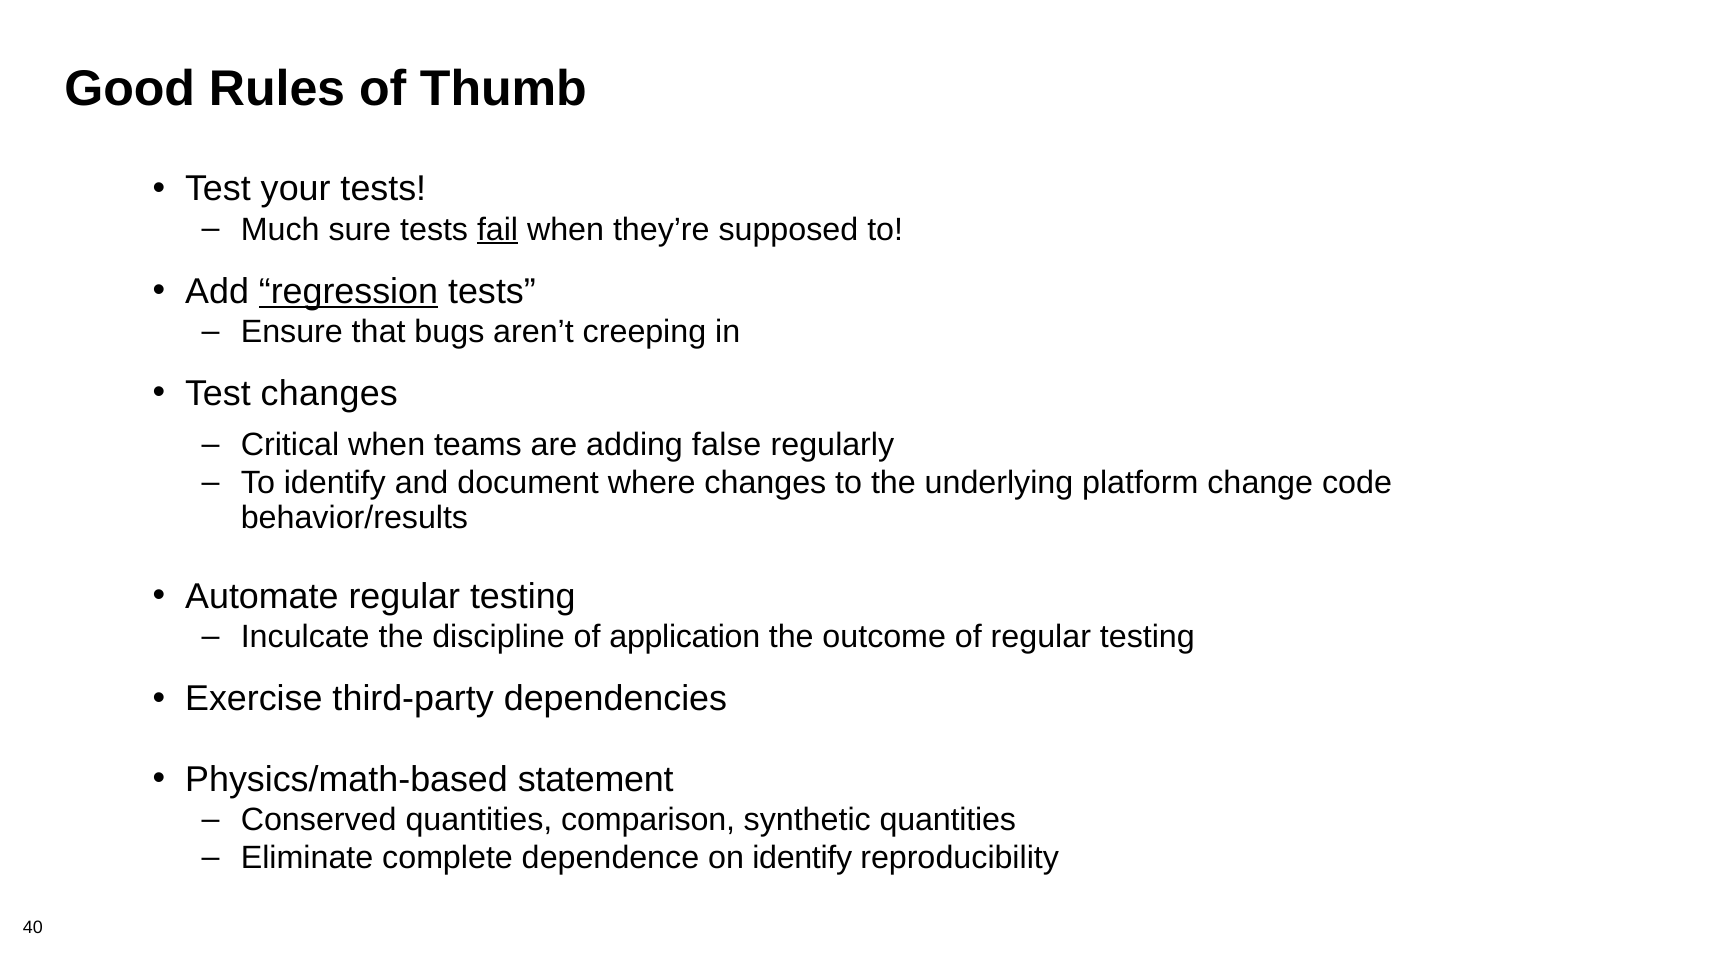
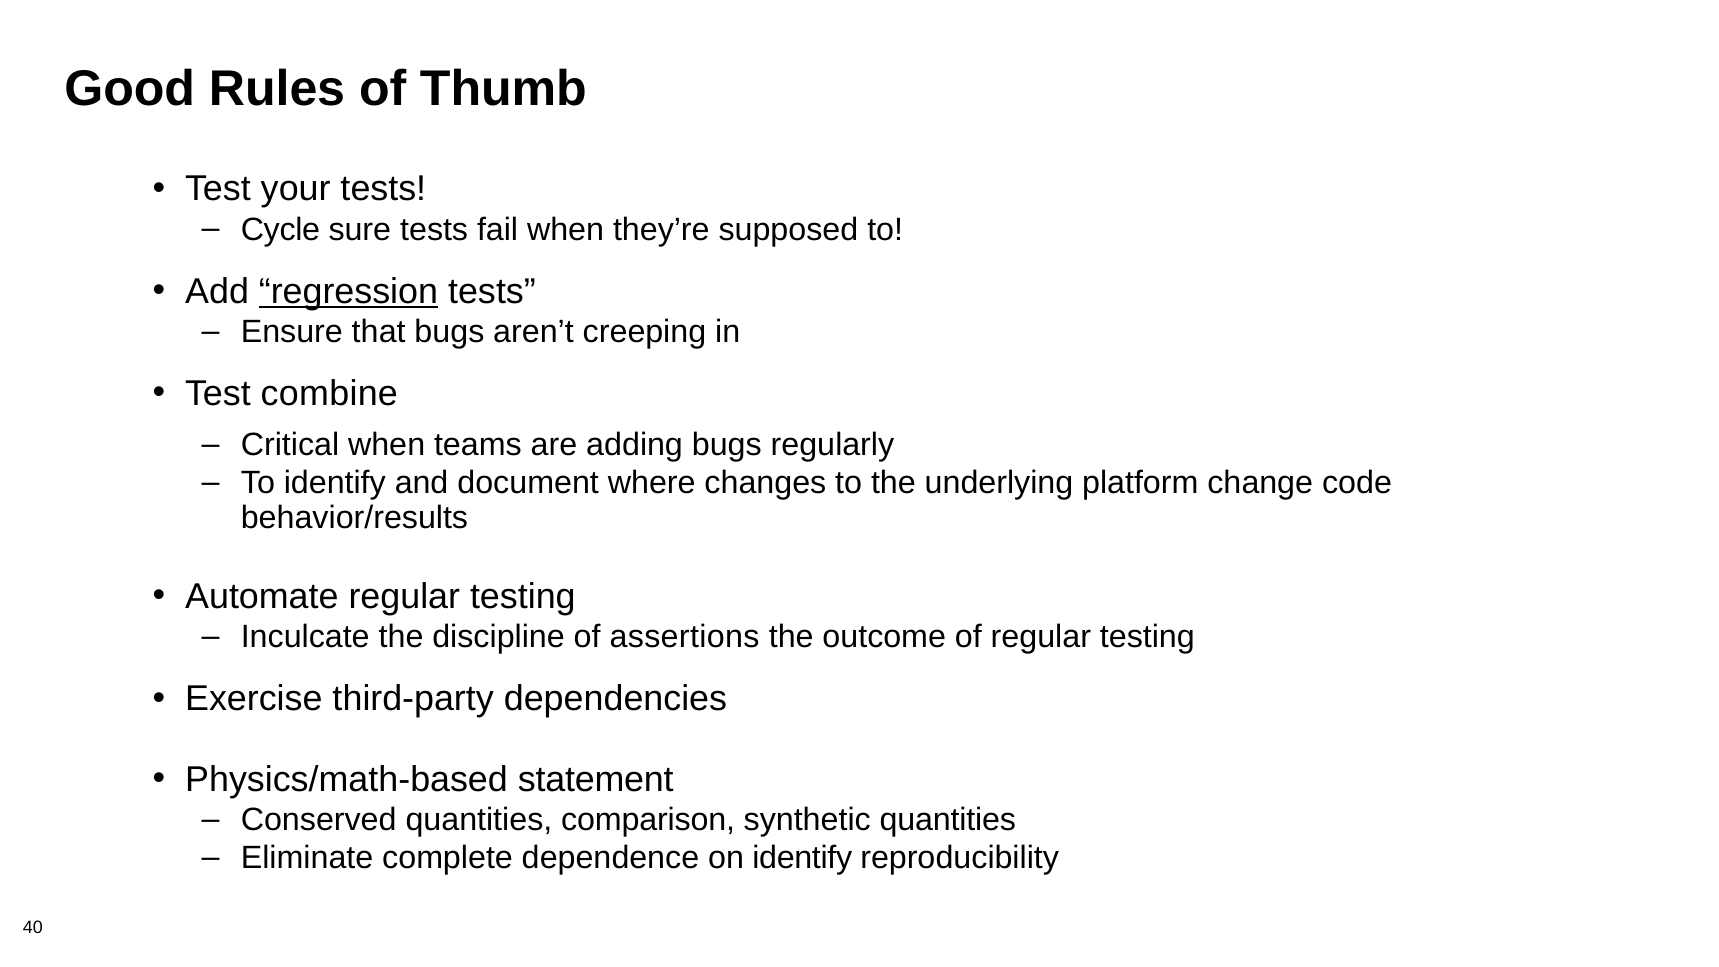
Much: Much -> Cycle
fail underline: present -> none
Test changes: changes -> combine
adding false: false -> bugs
application: application -> assertions
